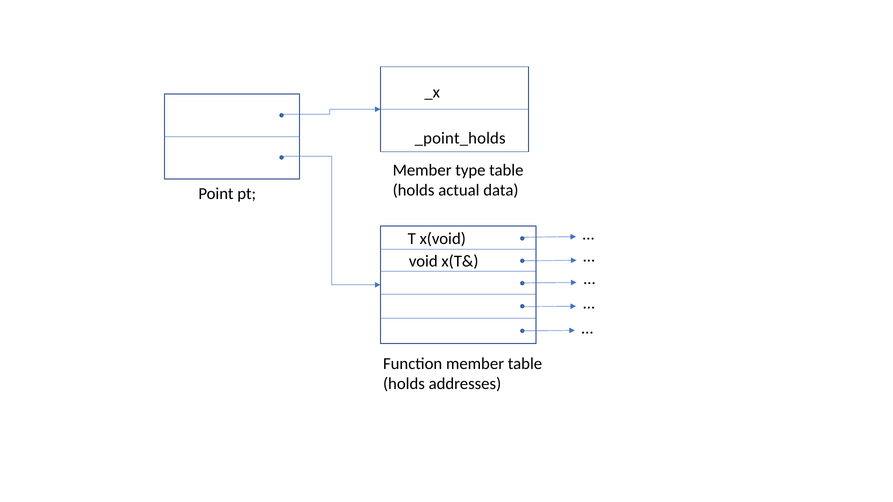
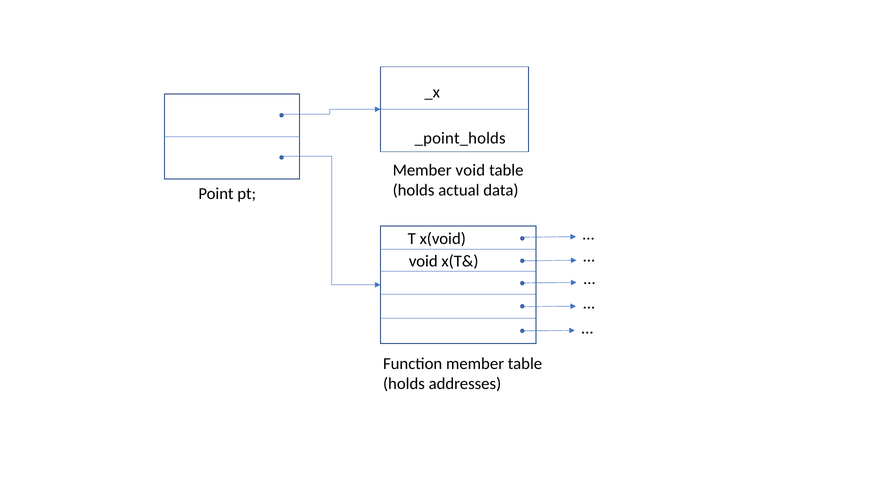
Member type: type -> void
